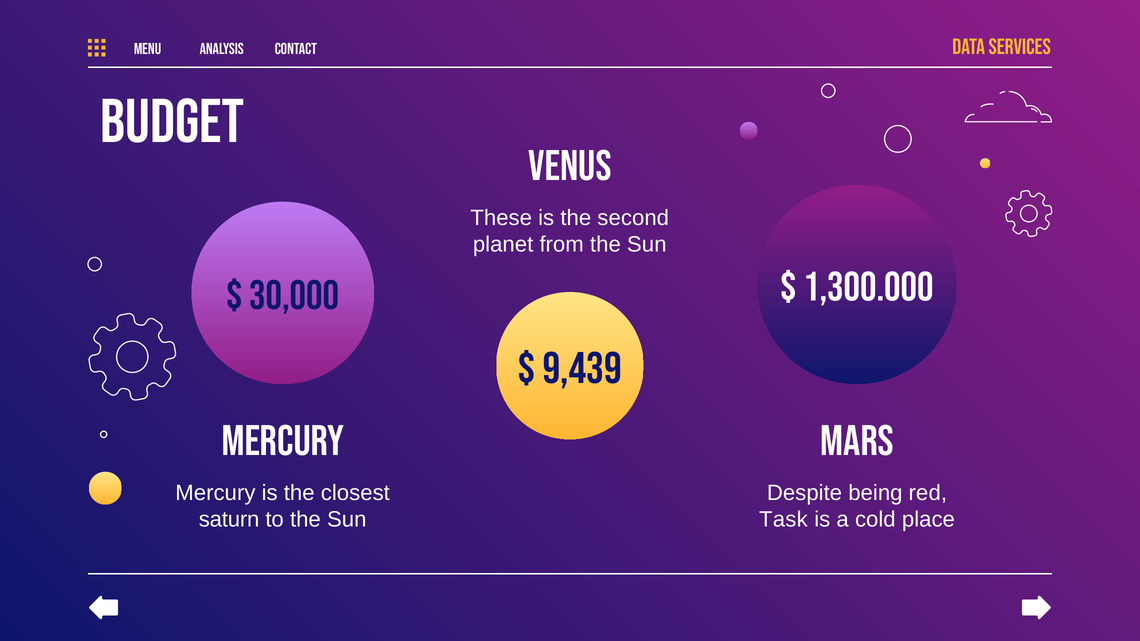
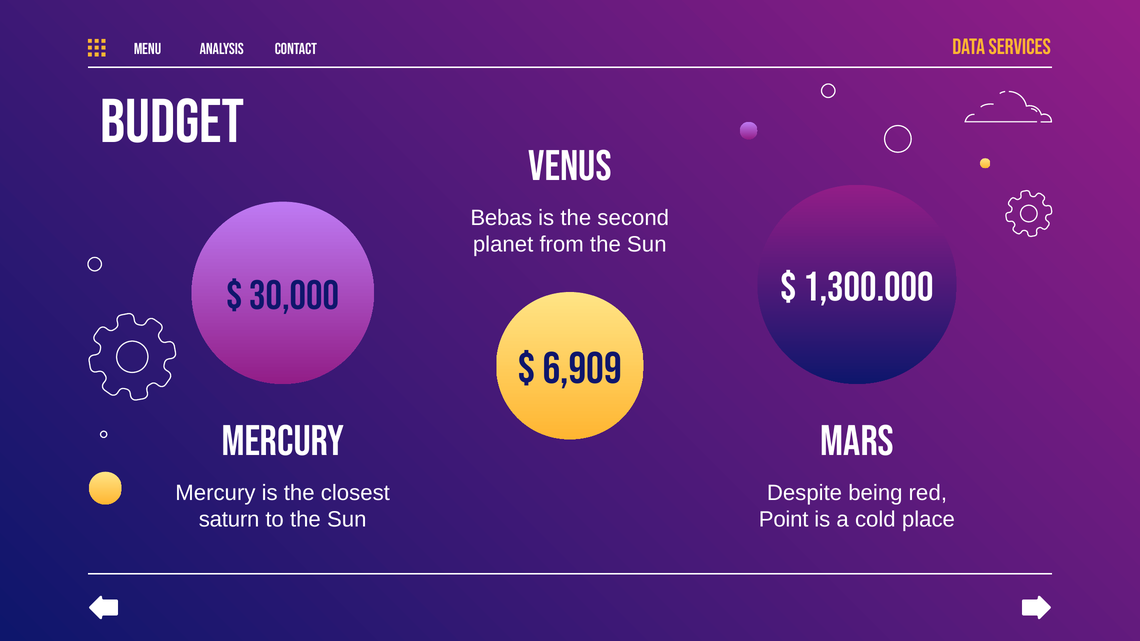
These: These -> Bebas
9,439: 9,439 -> 6,909
Task: Task -> Point
